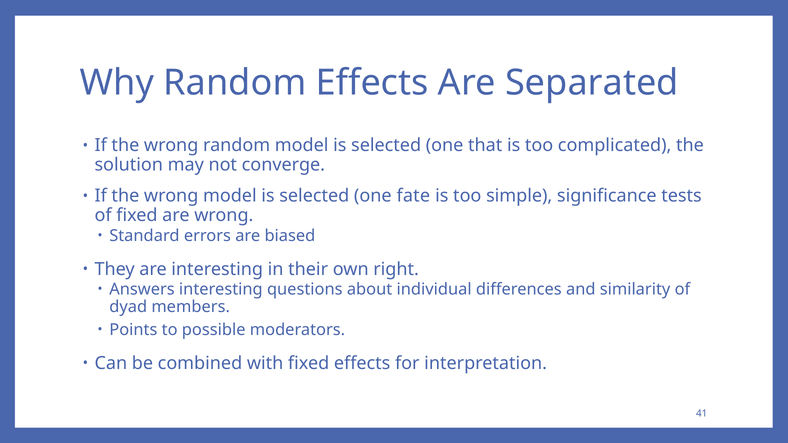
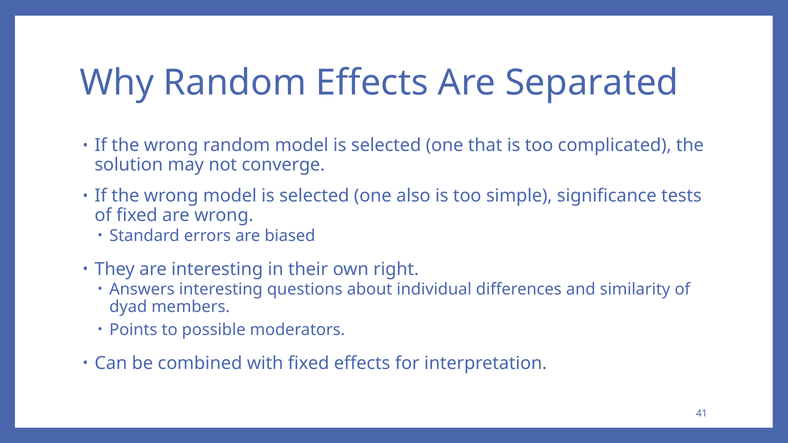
fate: fate -> also
